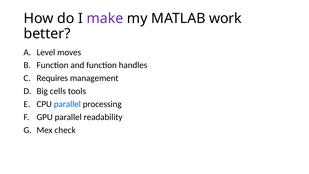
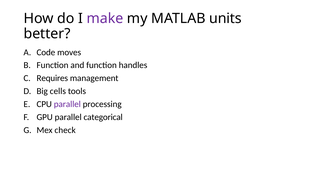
work: work -> units
Level: Level -> Code
parallel at (67, 104) colour: blue -> purple
readability: readability -> categorical
